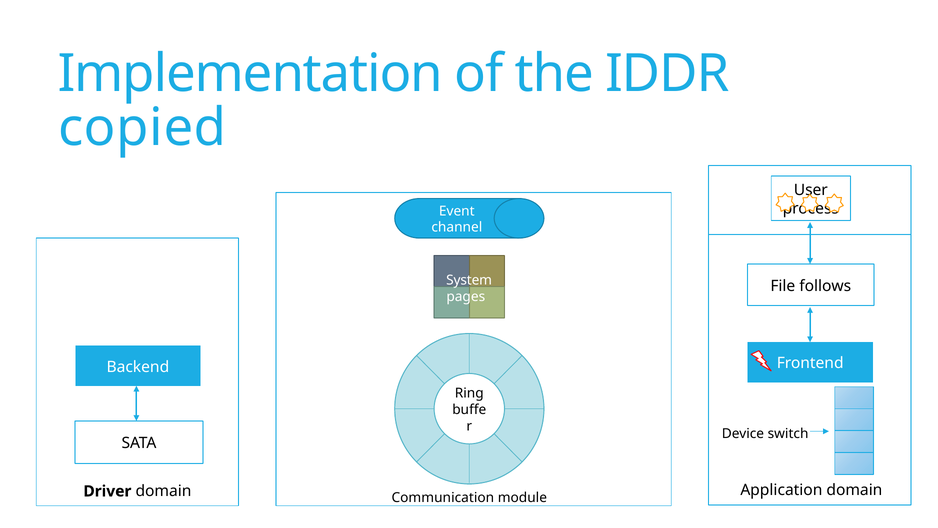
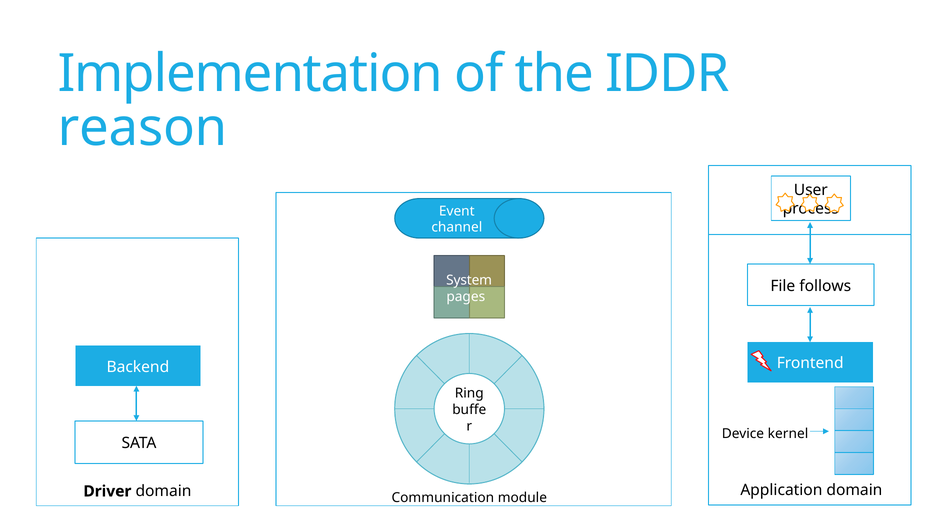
copied: copied -> reason
switch: switch -> kernel
